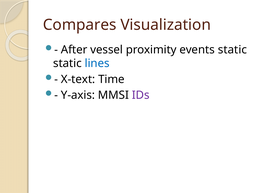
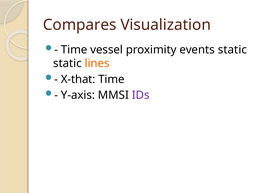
After at (74, 50): After -> Time
lines colour: blue -> orange
X-text: X-text -> X-that
